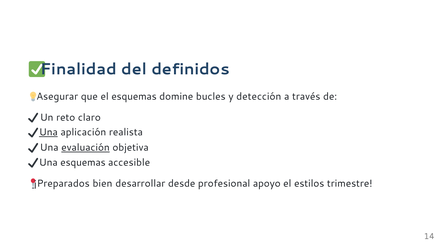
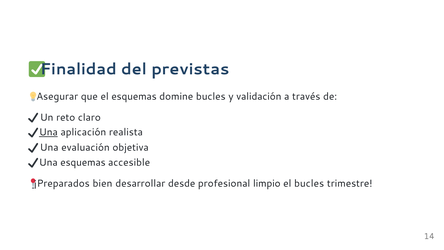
definidos: definidos -> previstas
detección: detección -> validación
evaluación underline: present -> none
apoyo: apoyo -> limpio
el estilos: estilos -> bucles
